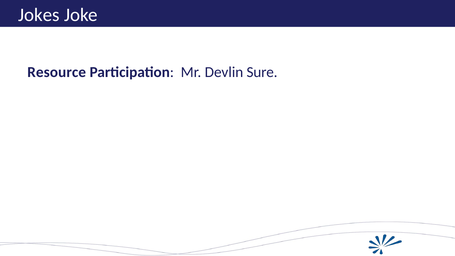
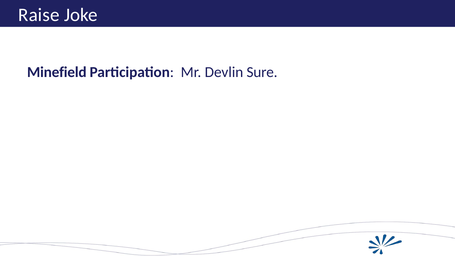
Jokes: Jokes -> Raise
Resource: Resource -> Minefield
